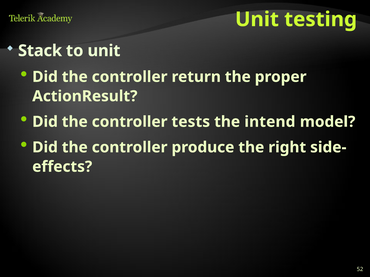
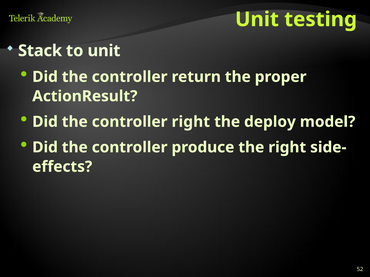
controller tests: tests -> right
intend: intend -> deploy
